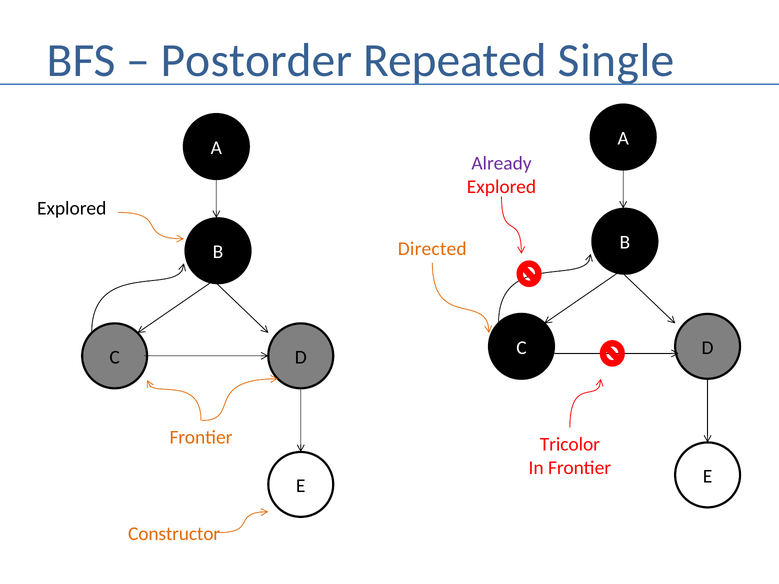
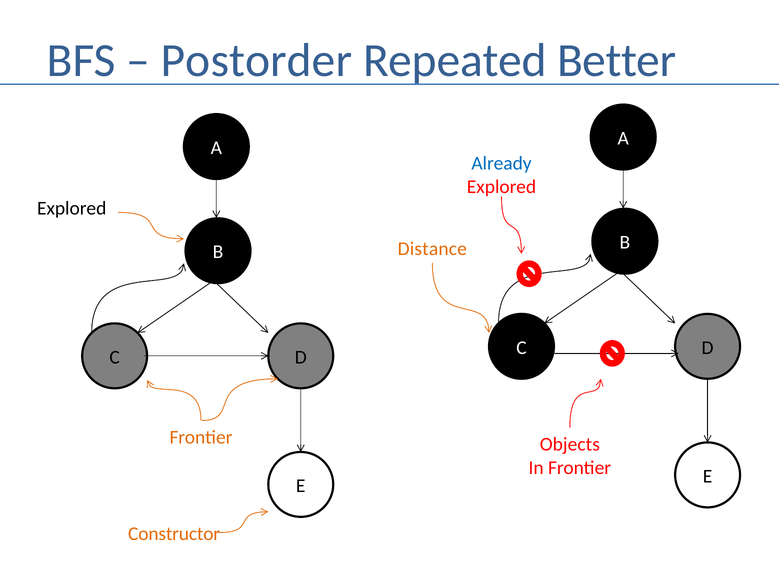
Single: Single -> Better
Already colour: purple -> blue
Directed: Directed -> Distance
Tricolor: Tricolor -> Objects
